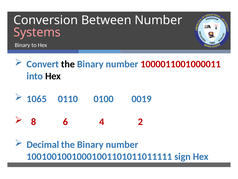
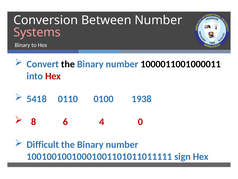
1000011001000011 colour: red -> black
Hex at (53, 76) colour: black -> red
1065: 1065 -> 5418
0019: 0019 -> 1938
2: 2 -> 0
Decimal: Decimal -> Difficult
